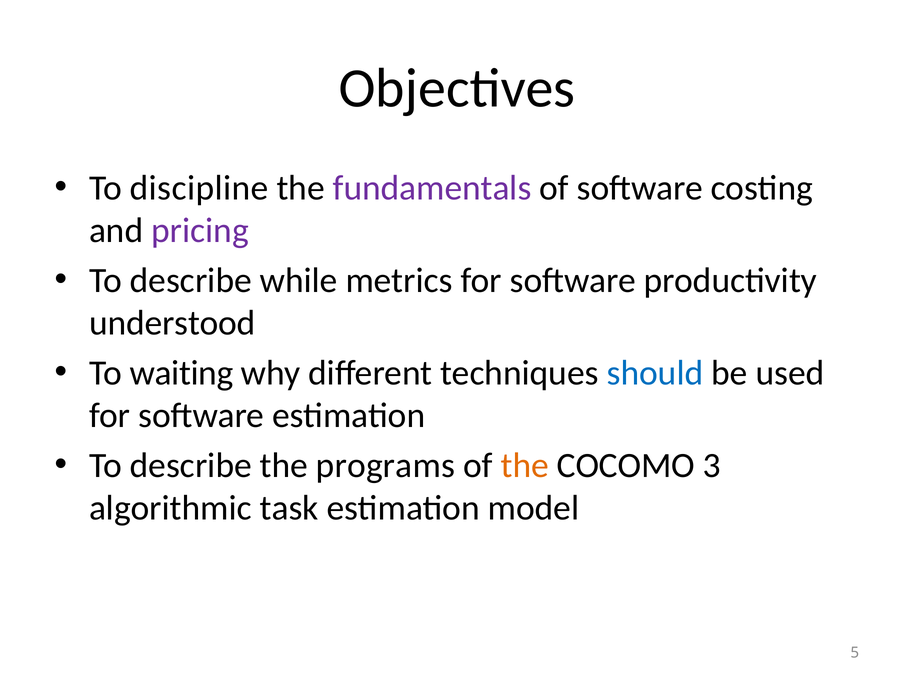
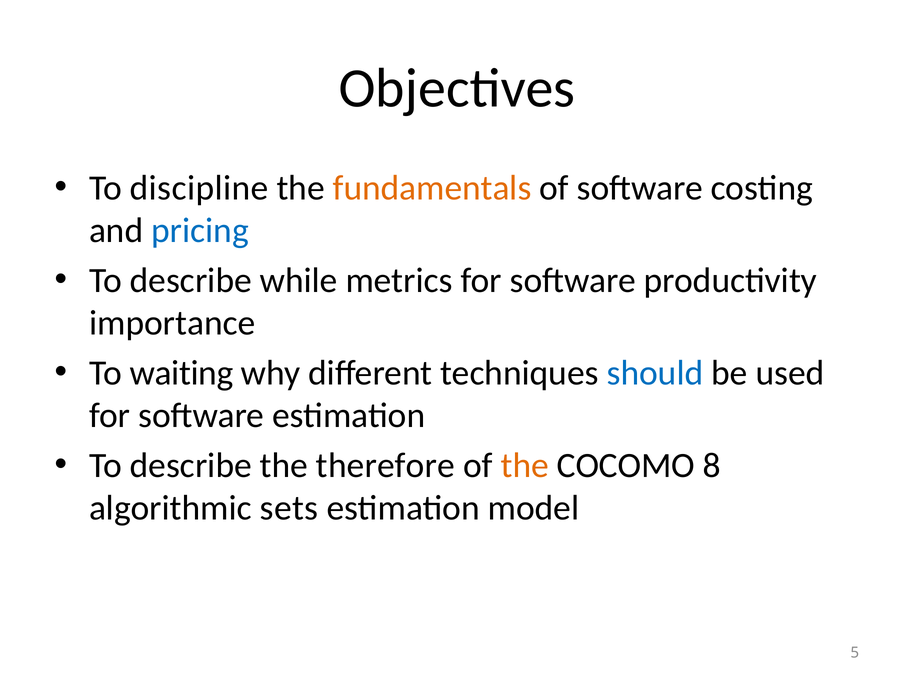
fundamentals colour: purple -> orange
pricing colour: purple -> blue
understood: understood -> importance
programs: programs -> therefore
3: 3 -> 8
task: task -> sets
